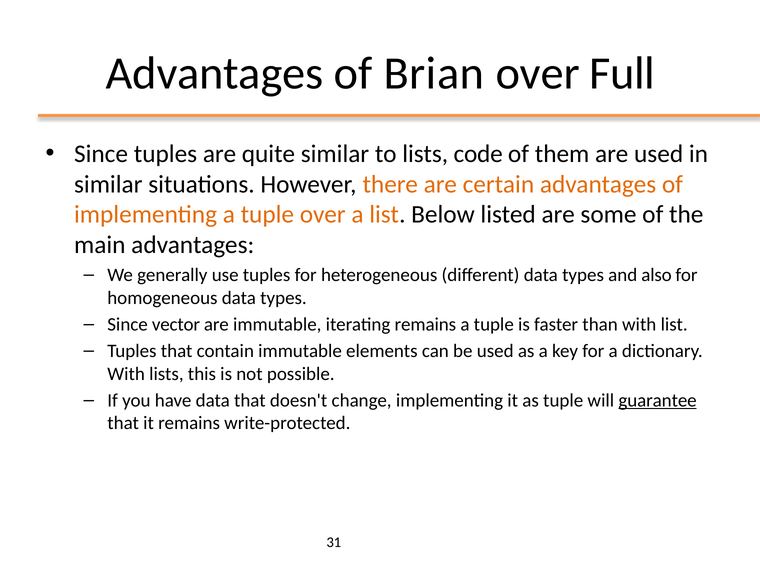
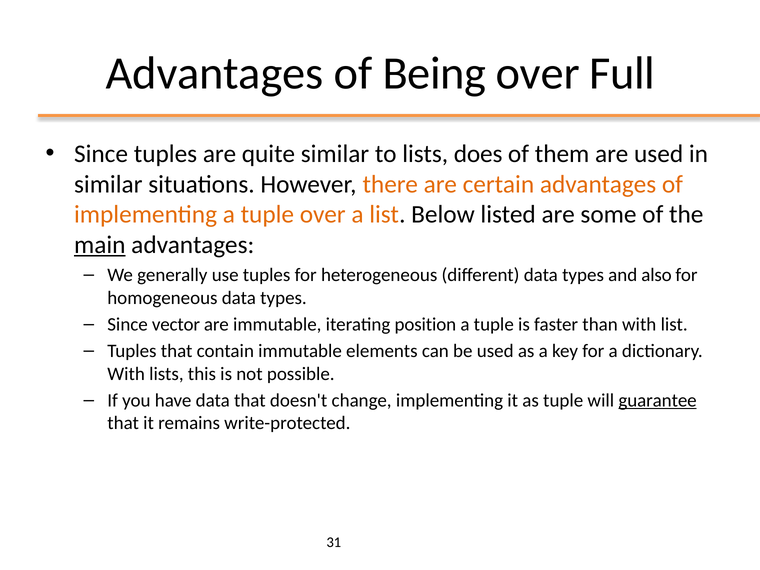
Brian: Brian -> Being
code: code -> does
main underline: none -> present
iterating remains: remains -> position
